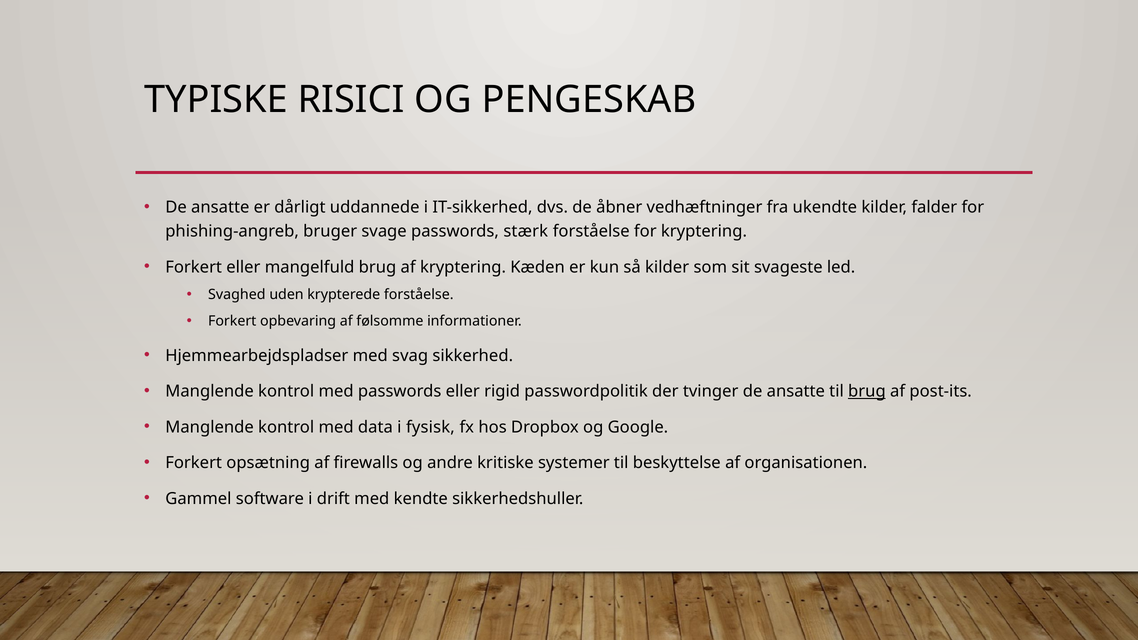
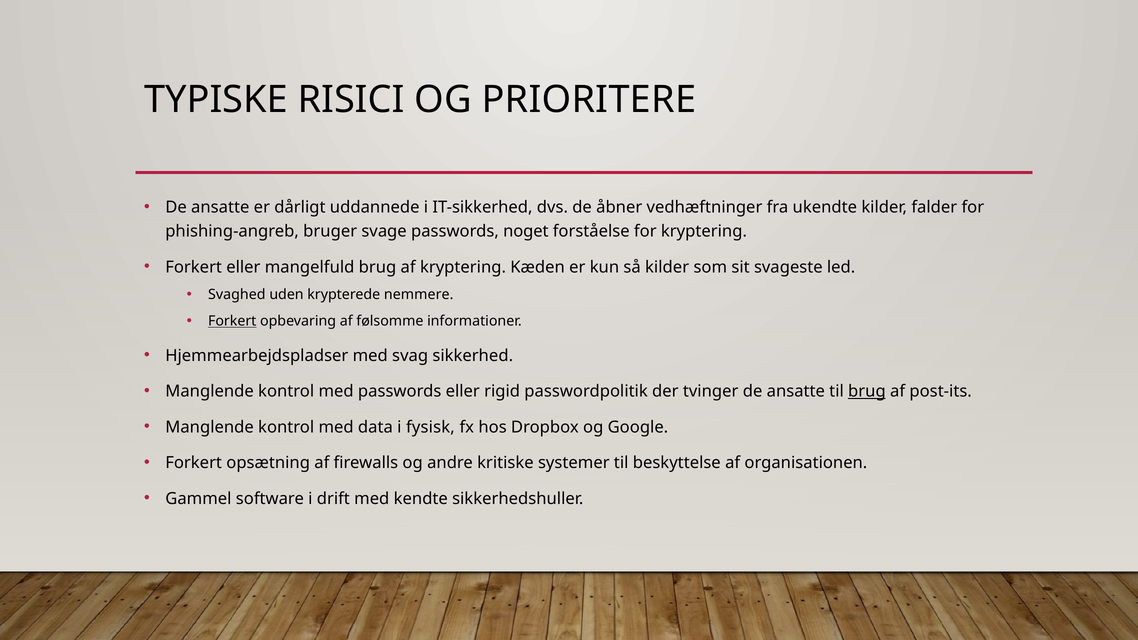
PENGESKAB: PENGESKAB -> PRIORITERE
stærk: stærk -> noget
krypterede forståelse: forståelse -> nemmere
Forkert at (232, 321) underline: none -> present
